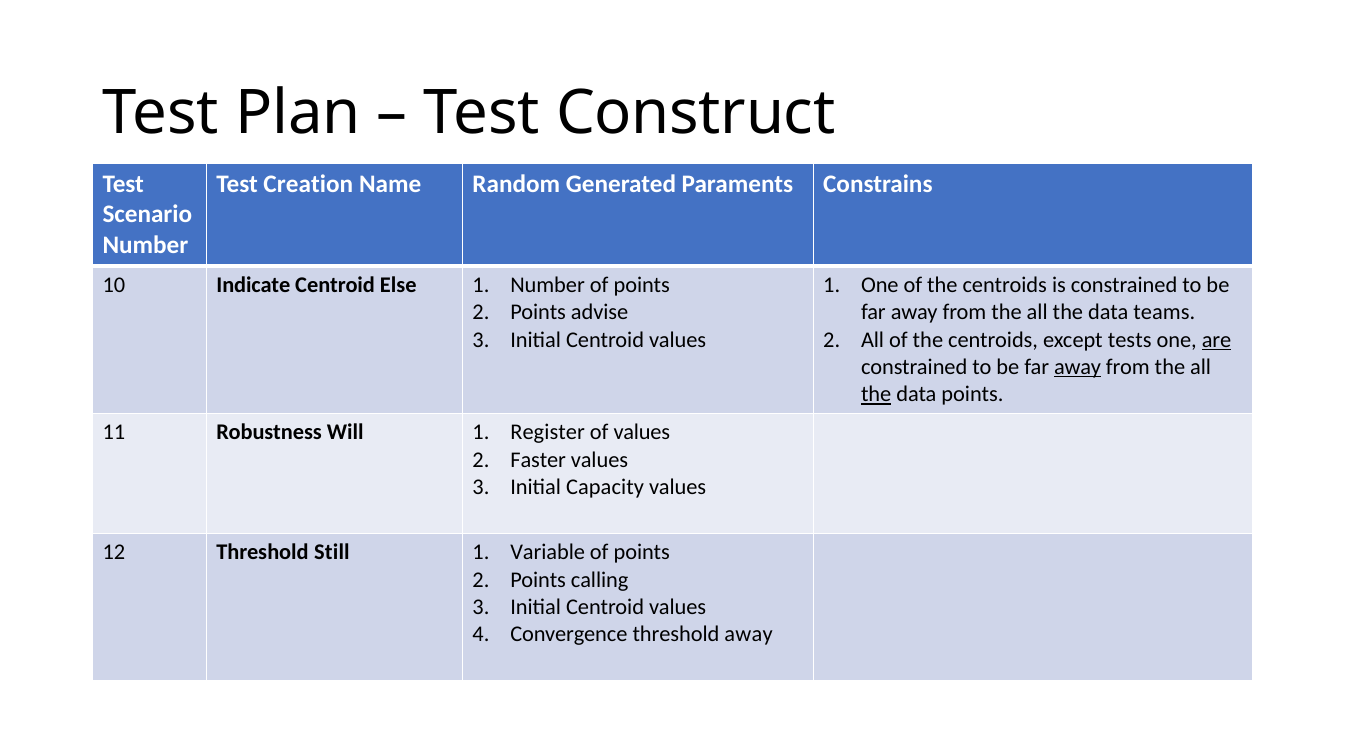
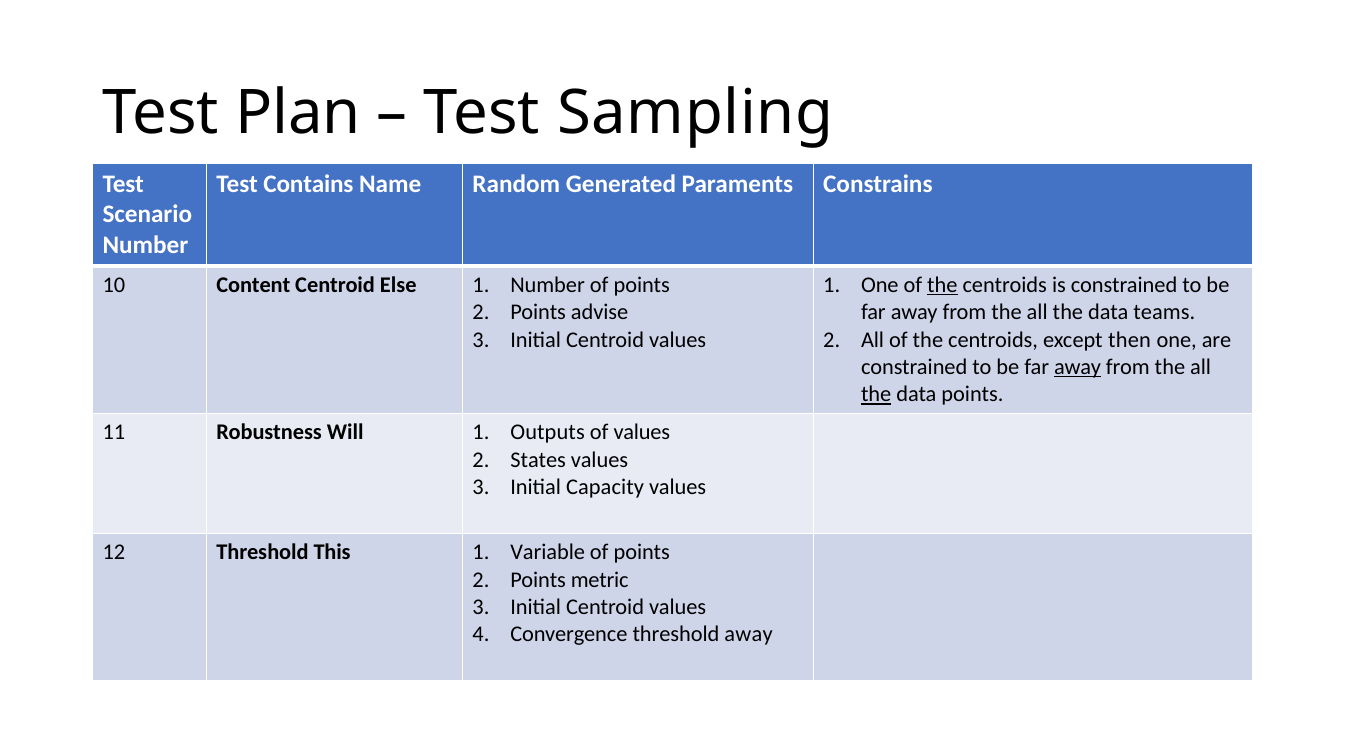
Construct: Construct -> Sampling
Creation: Creation -> Contains
Indicate: Indicate -> Content
the at (942, 285) underline: none -> present
tests: tests -> then
are underline: present -> none
Register: Register -> Outputs
Faster: Faster -> States
Still: Still -> This
calling: calling -> metric
